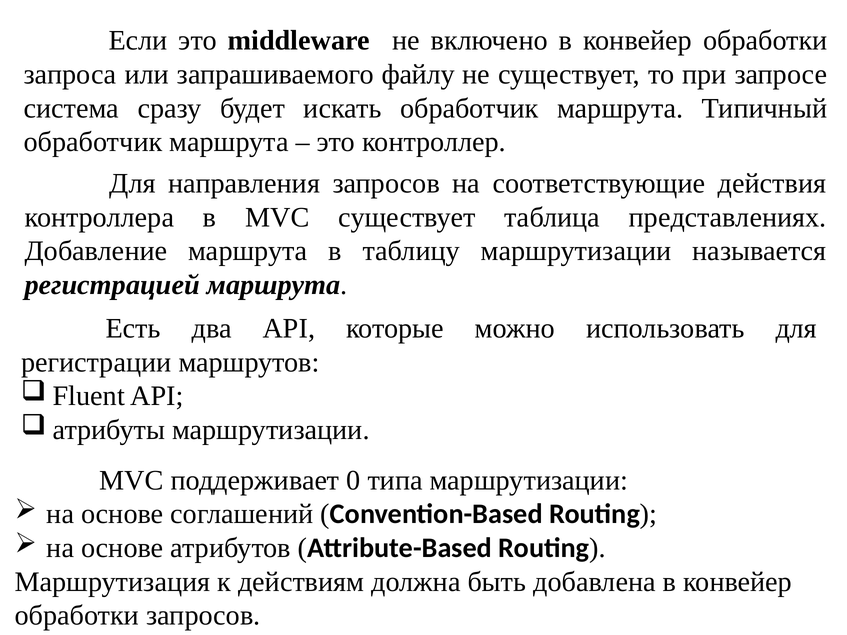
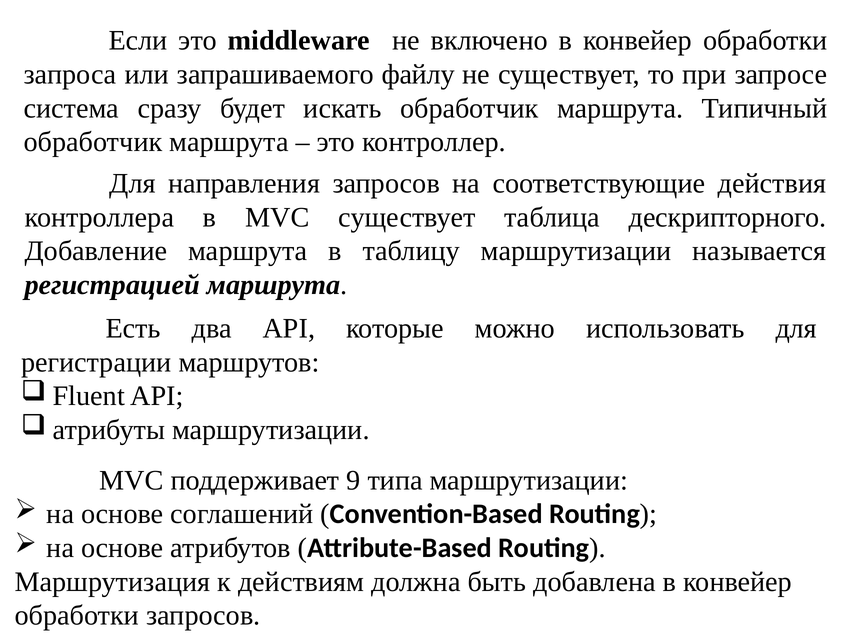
представлениях: представлениях -> дескрипторного
0: 0 -> 9
